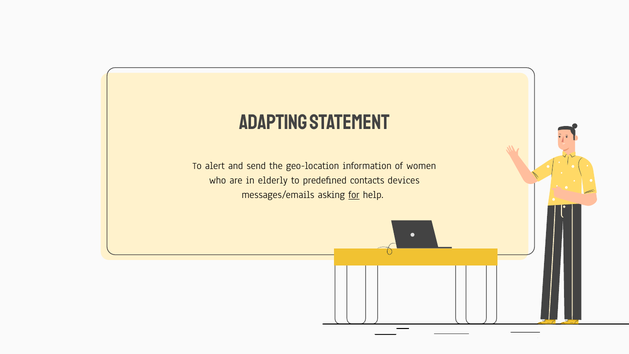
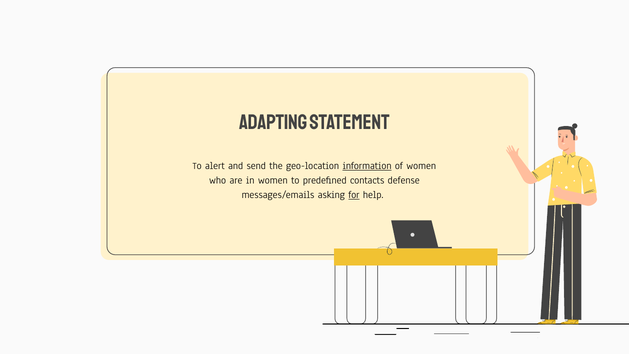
information underline: none -> present
in elderly: elderly -> women
devices: devices -> defense
